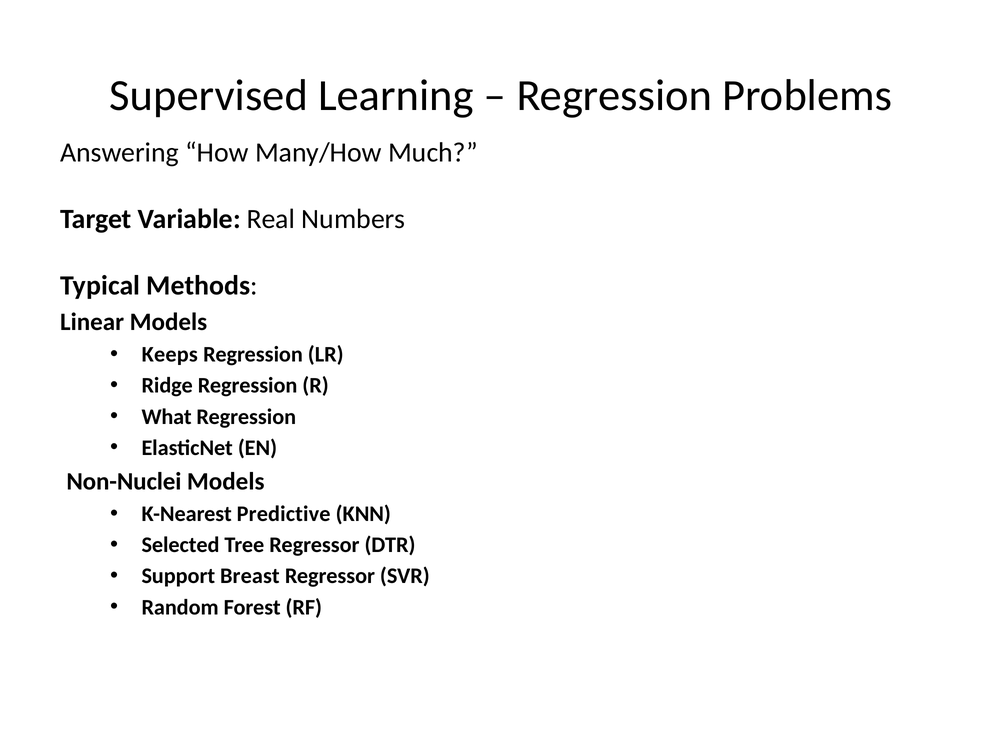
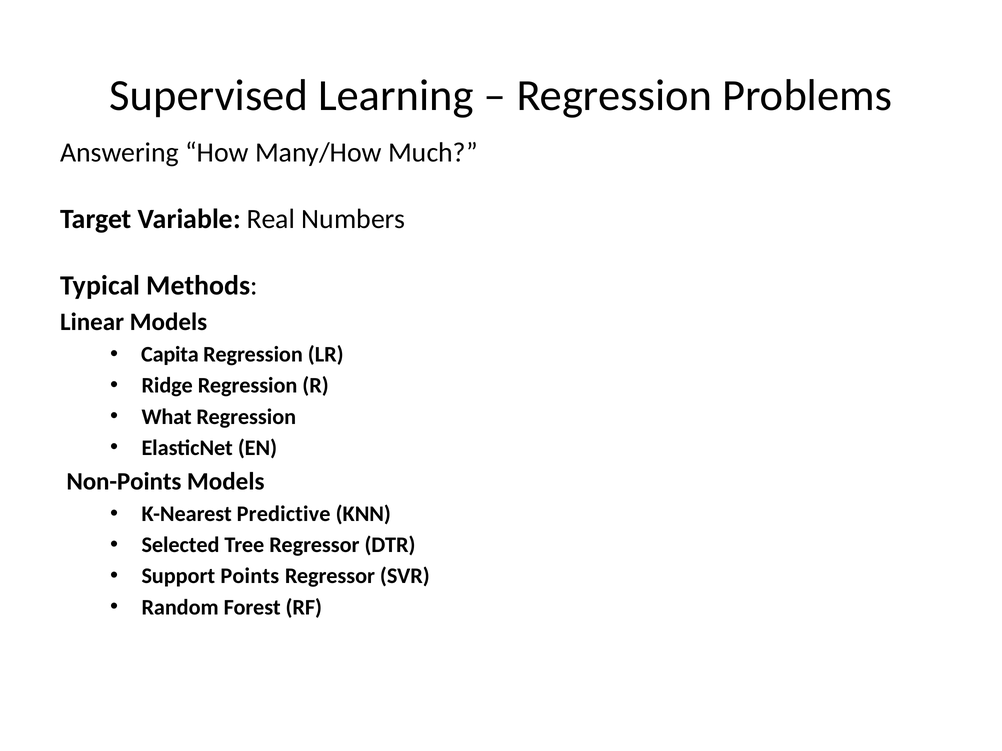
Keeps: Keeps -> Capita
Non-Nuclei: Non-Nuclei -> Non-Points
Breast: Breast -> Points
